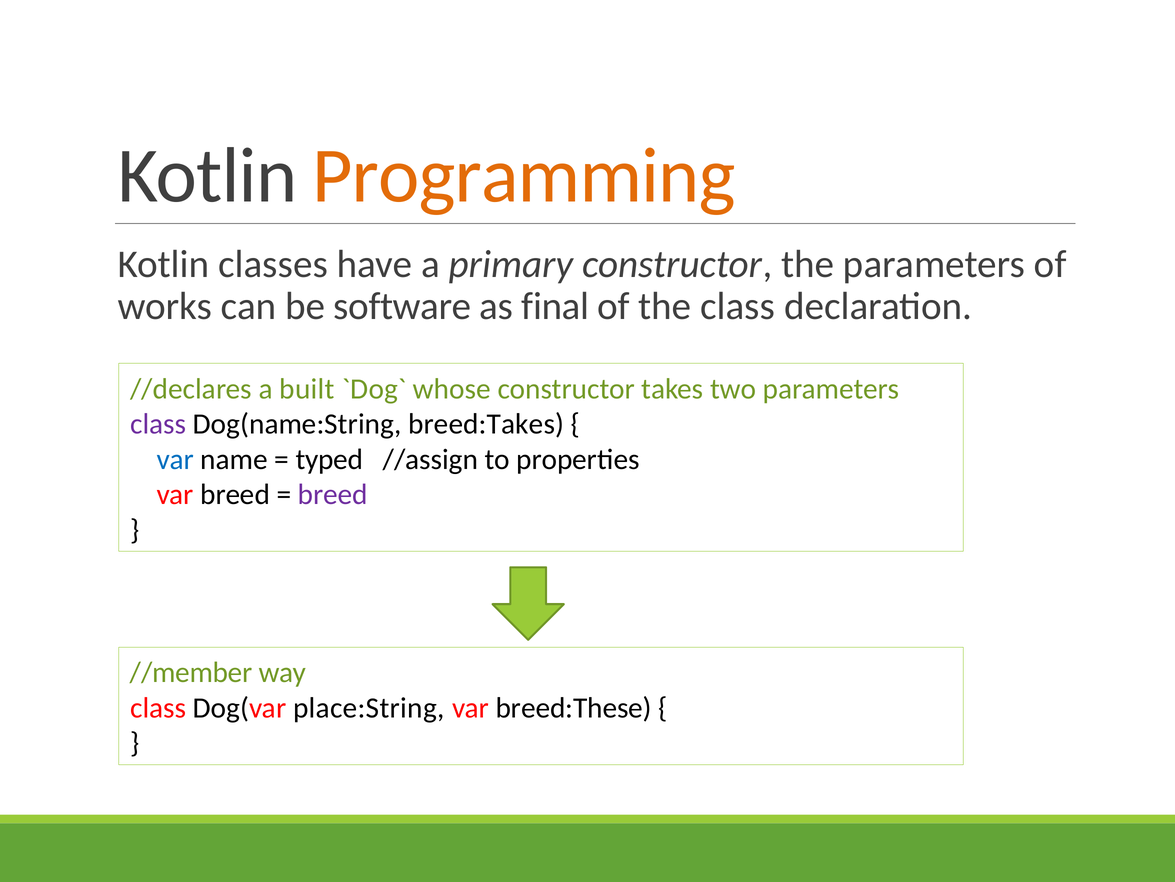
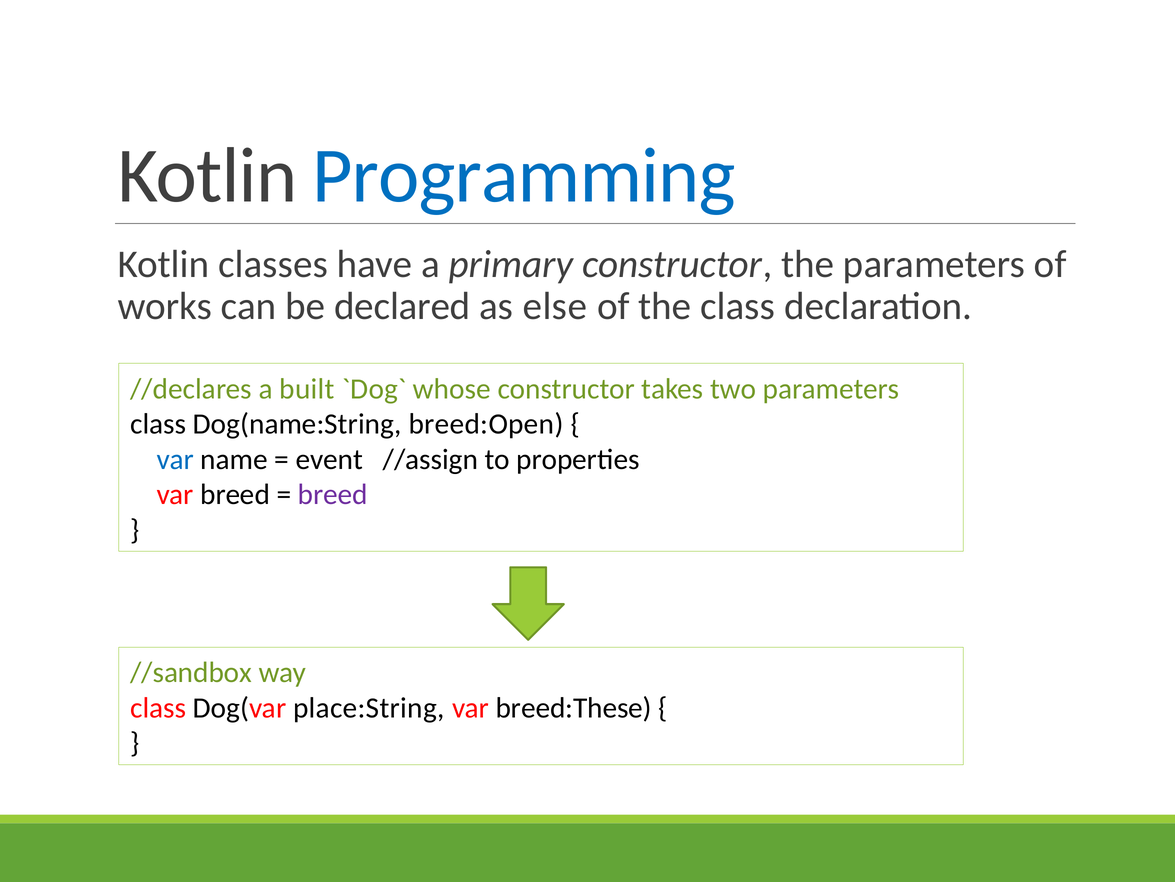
Programming colour: orange -> blue
software: software -> declared
final: final -> else
class at (158, 424) colour: purple -> black
breed:Takes: breed:Takes -> breed:Open
typed: typed -> event
//member: //member -> //sandbox
